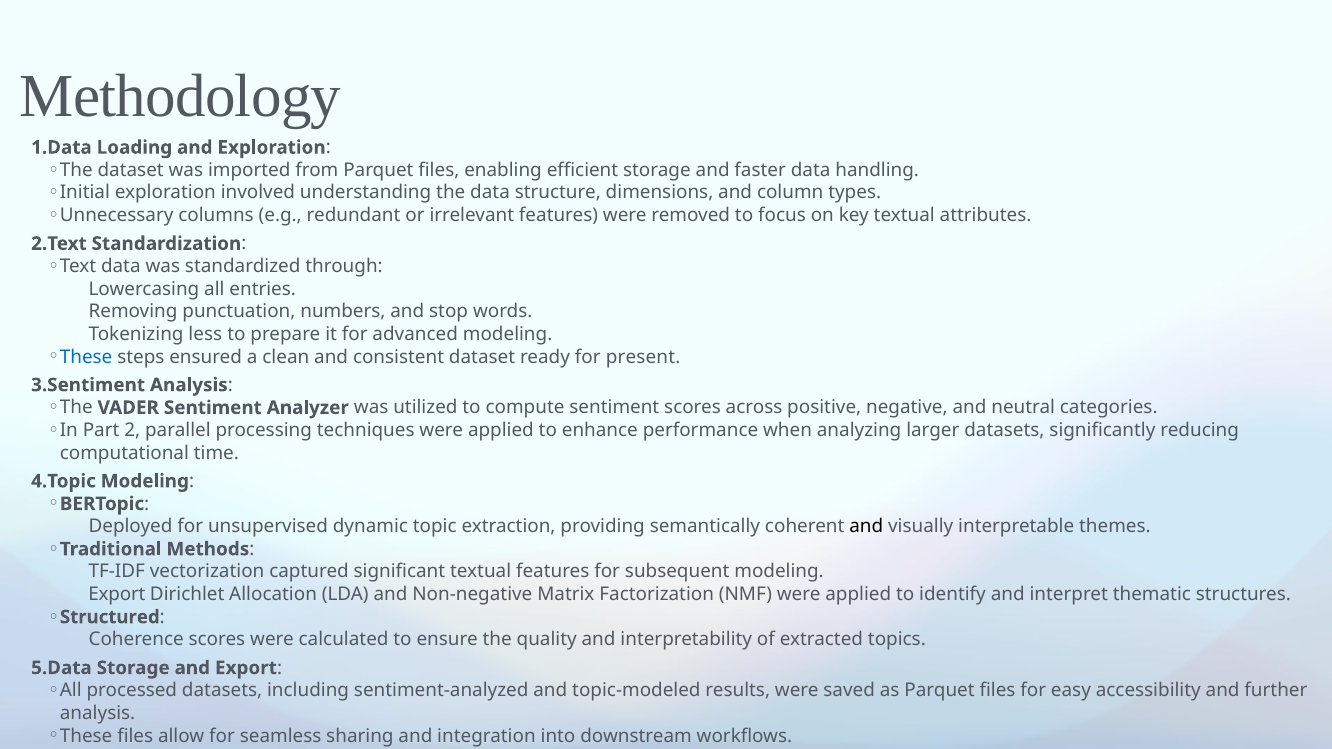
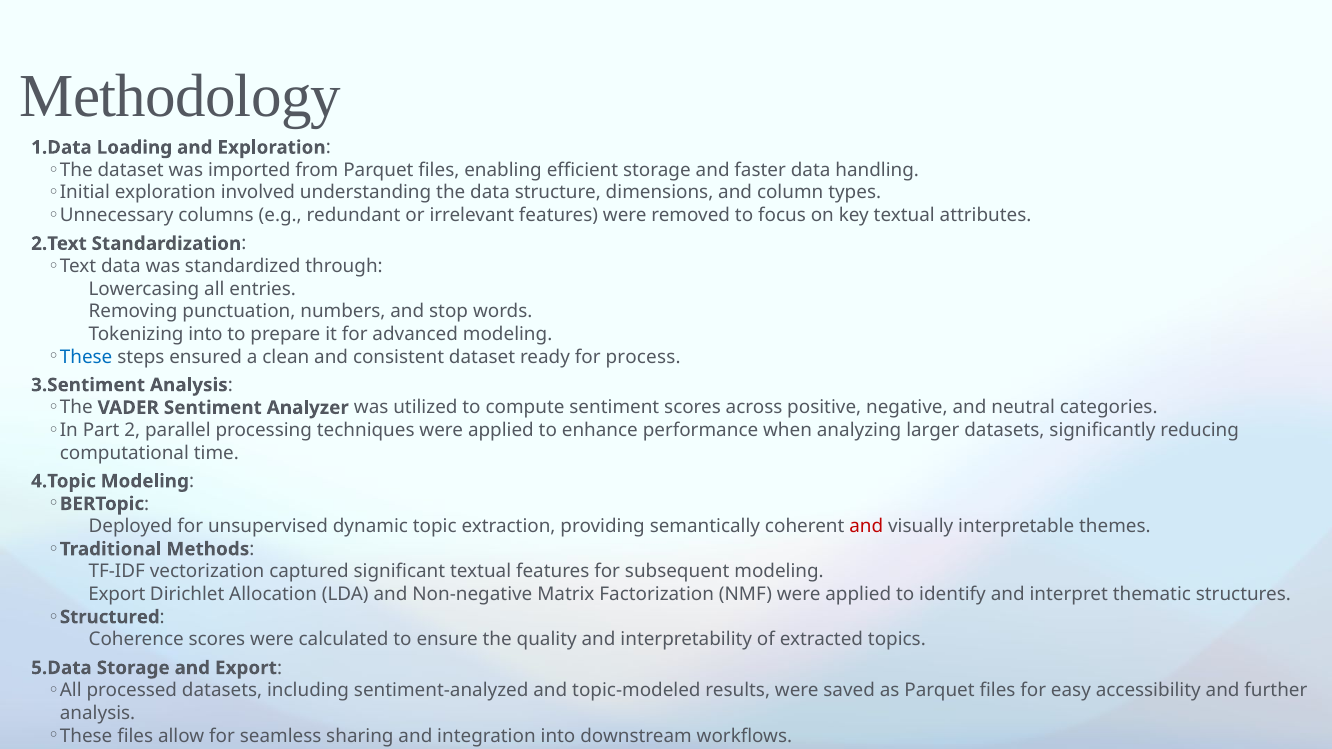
Tokenizing less: less -> into
present: present -> process
and at (866, 527) colour: black -> red
